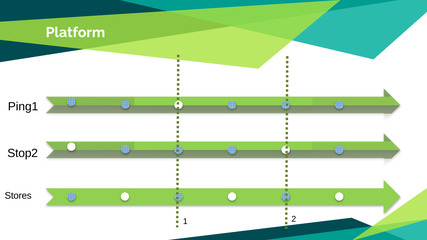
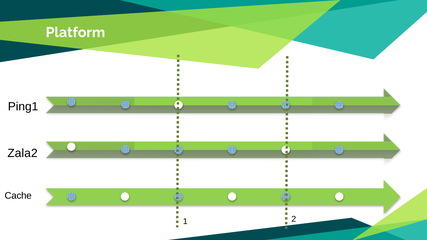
Stop2: Stop2 -> Zala2
Stores: Stores -> Cache
